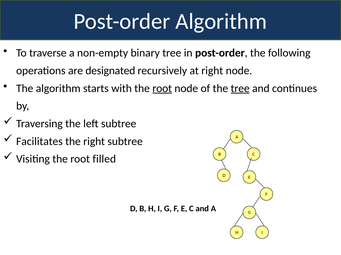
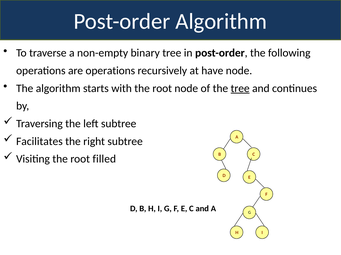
are designated: designated -> operations
at right: right -> have
root at (162, 89) underline: present -> none
